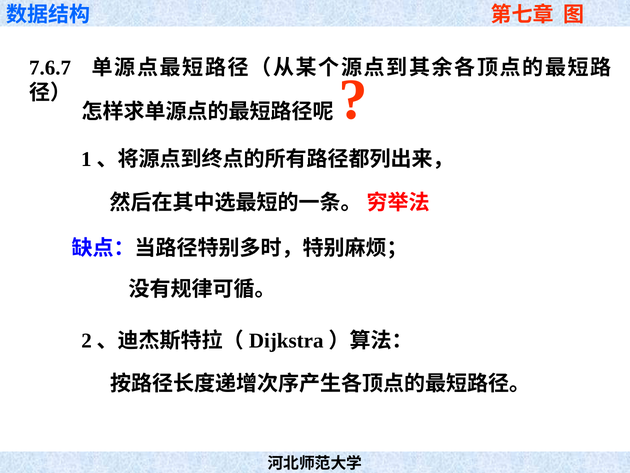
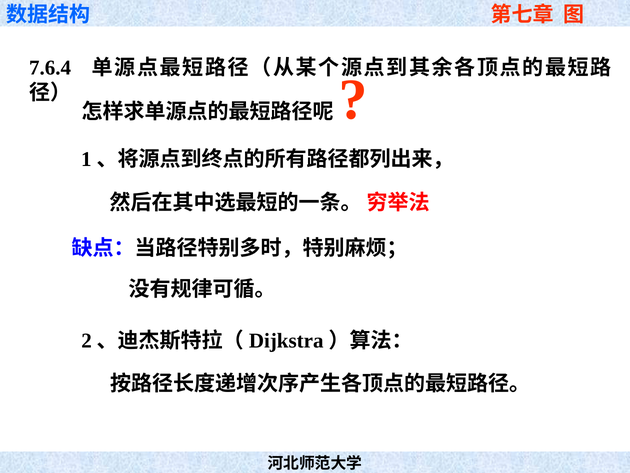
7.6.7: 7.6.7 -> 7.6.4
